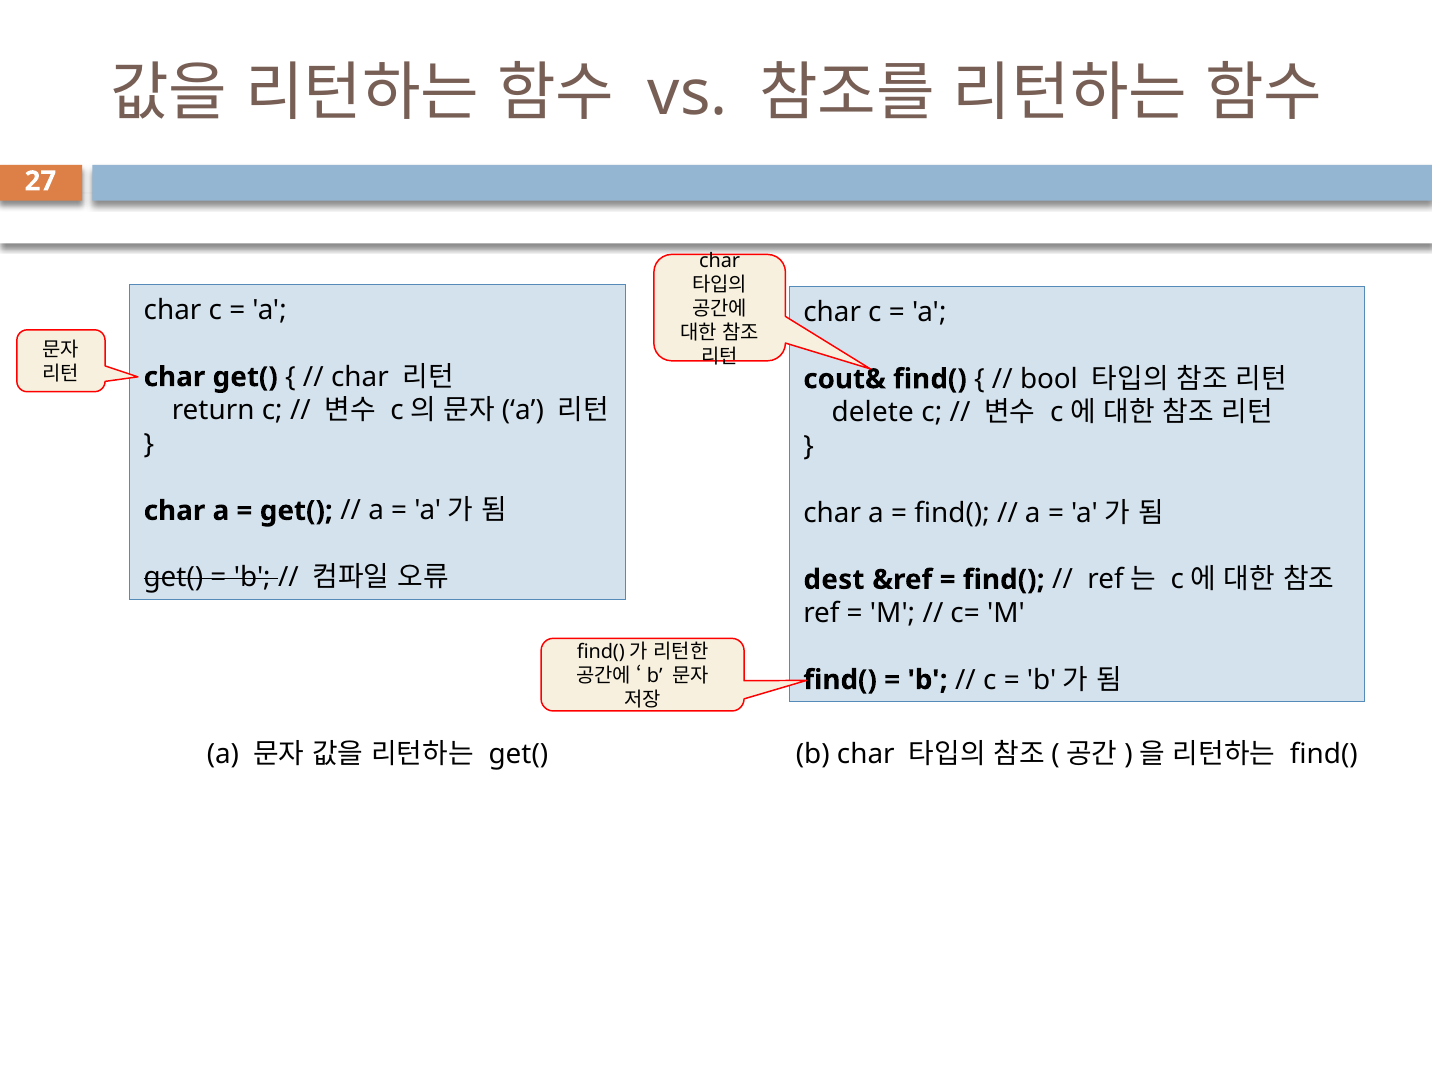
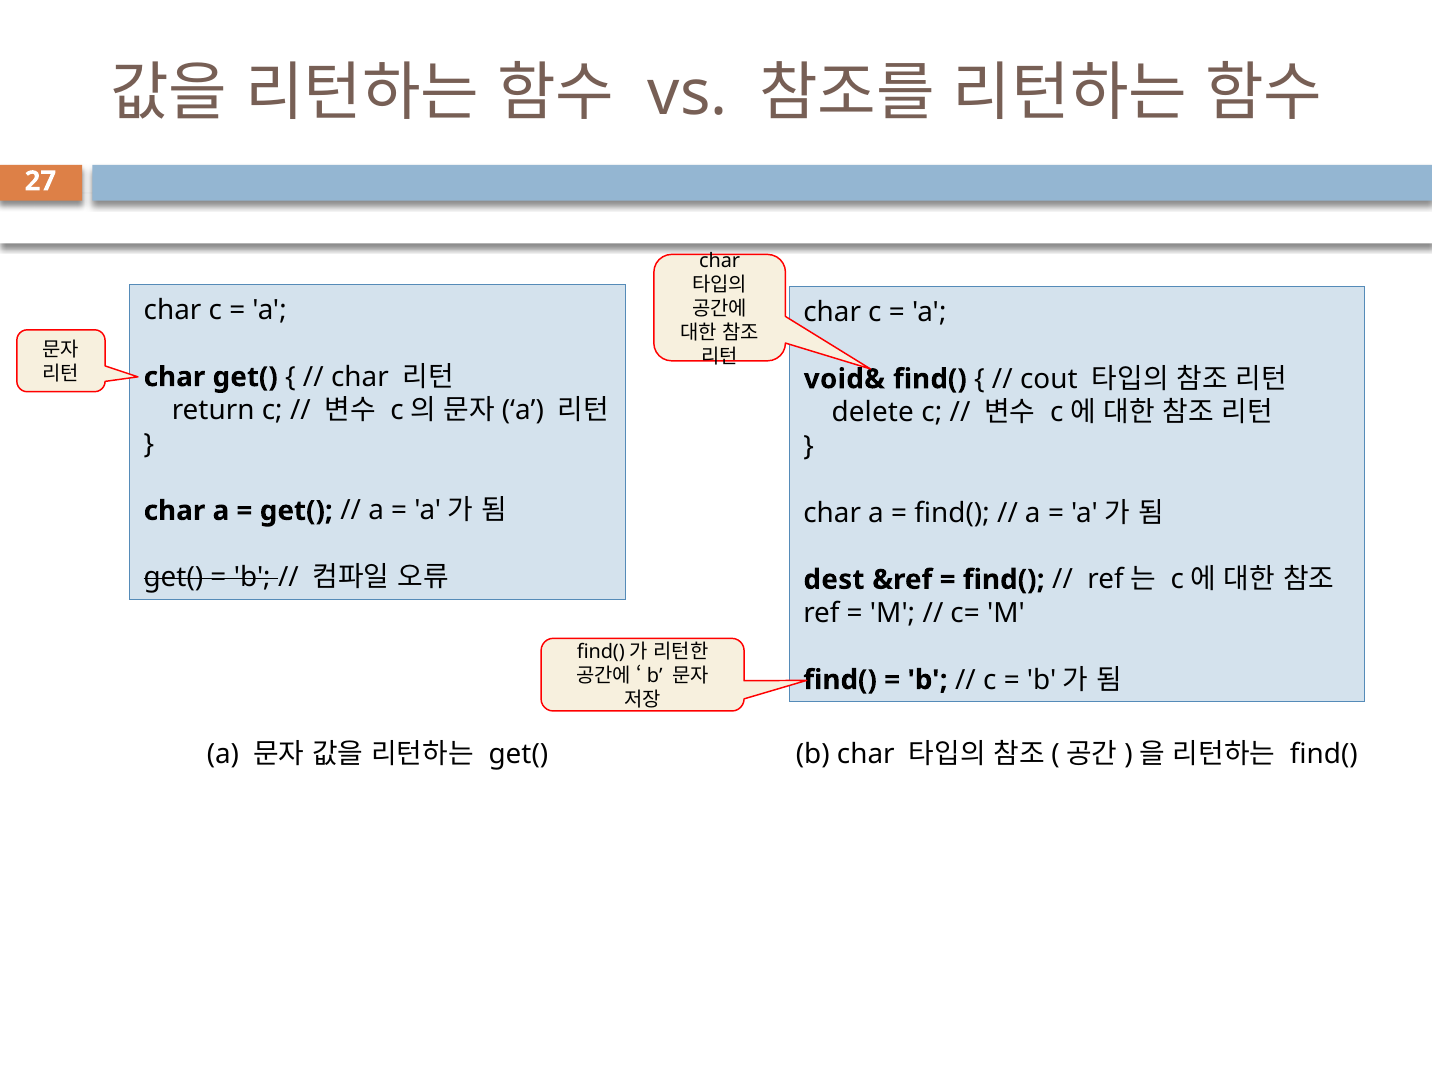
cout&: cout& -> void&
bool: bool -> cout
